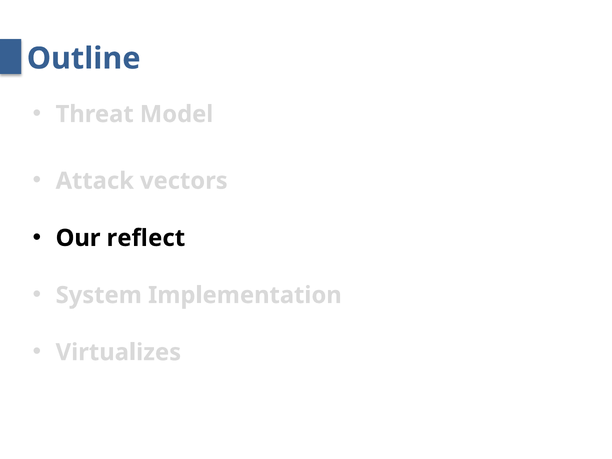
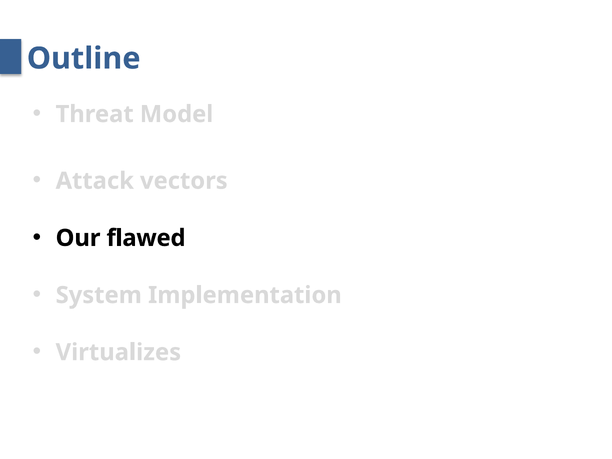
reflect: reflect -> flawed
